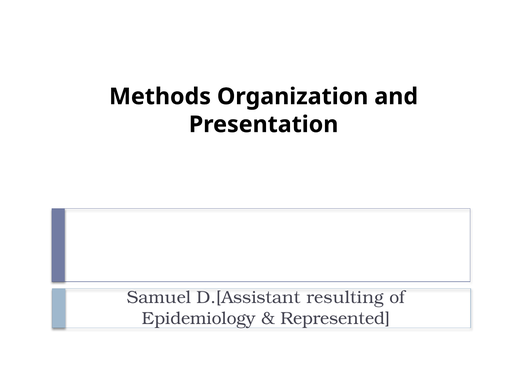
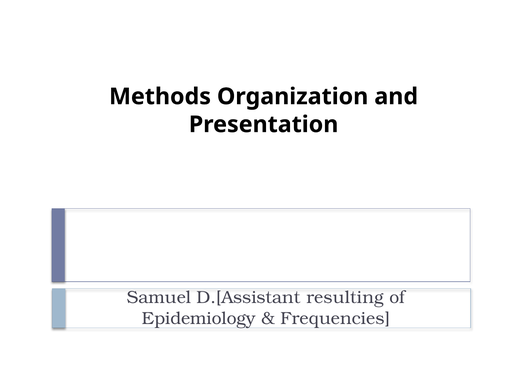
Represented: Represented -> Frequencies
